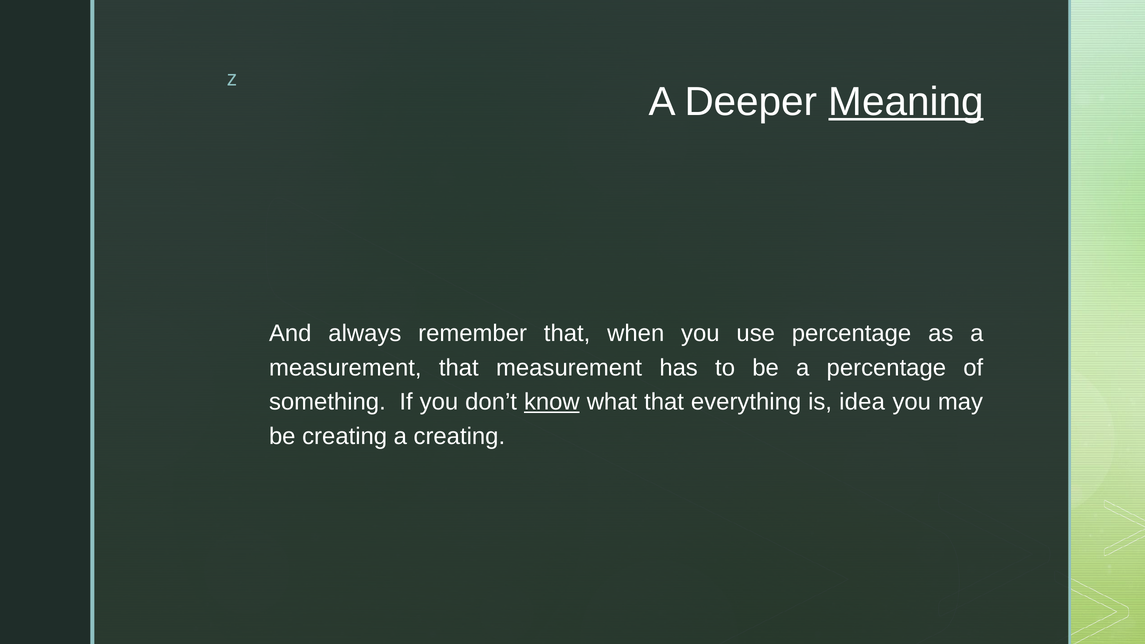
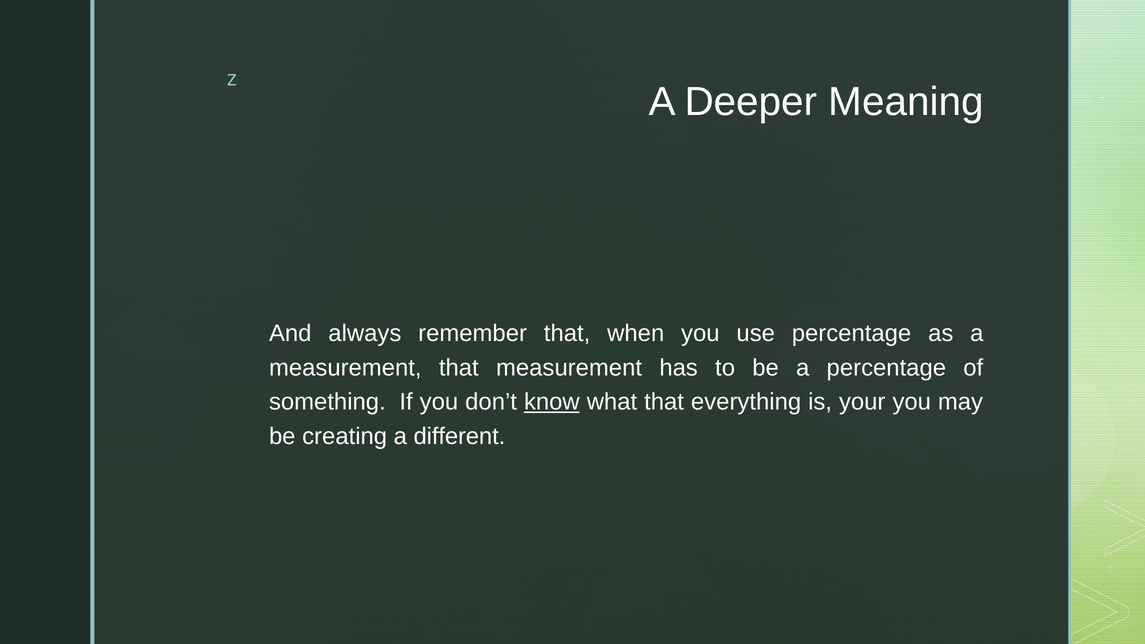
Meaning underline: present -> none
idea: idea -> your
a creating: creating -> different
